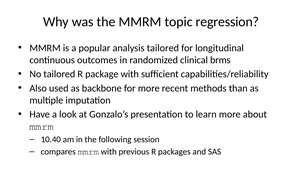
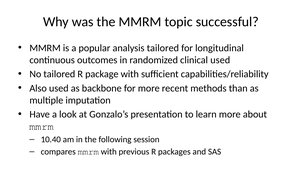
regression: regression -> successful
clinical brms: brms -> used
